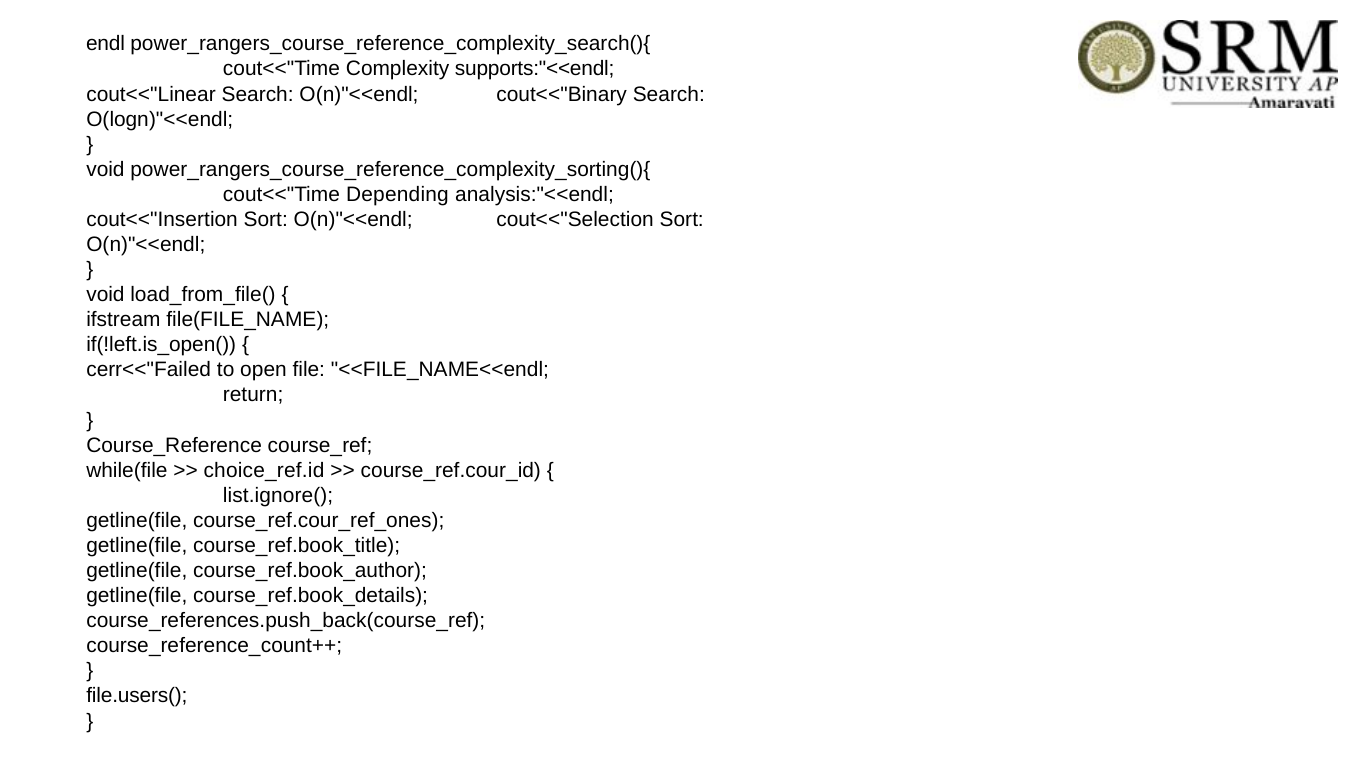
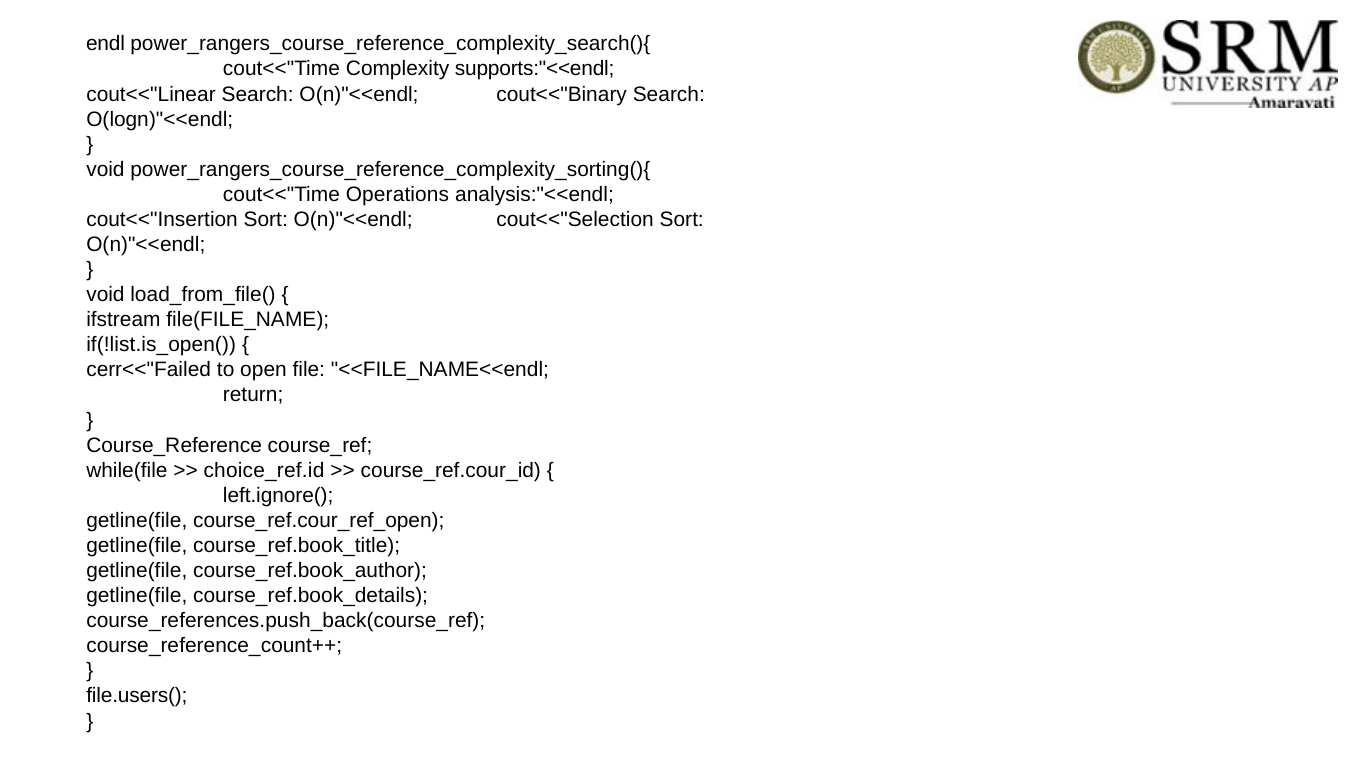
Depending: Depending -> Operations
if(!left.is_open(: if(!left.is_open( -> if(!list.is_open(
list.ignore(: list.ignore( -> left.ignore(
course_ref.cour_ref_ones: course_ref.cour_ref_ones -> course_ref.cour_ref_open
